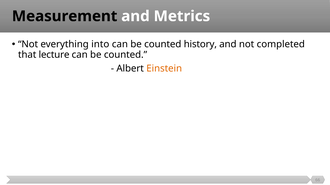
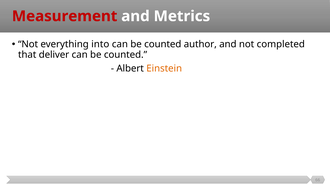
Measurement colour: black -> red
history: history -> author
lecture: lecture -> deliver
